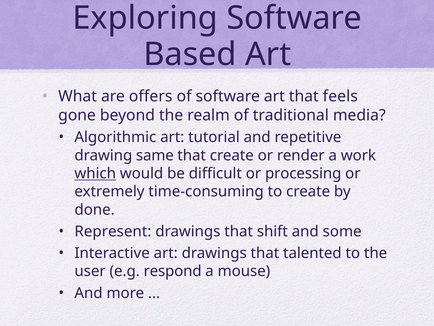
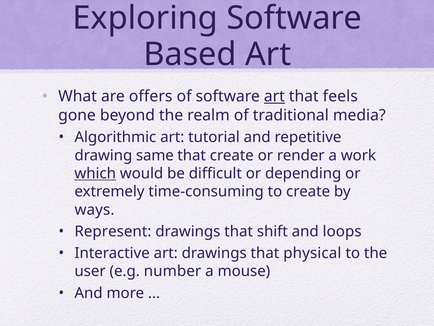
art at (274, 96) underline: none -> present
processing: processing -> depending
done: done -> ways
some: some -> loops
talented: talented -> physical
respond: respond -> number
